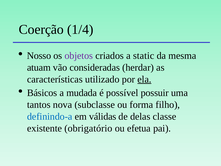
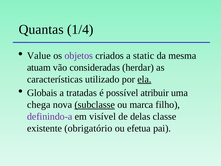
Coerção: Coerção -> Quantas
Nosso: Nosso -> Value
Básicos: Básicos -> Globais
mudada: mudada -> tratadas
possuir: possuir -> atribuir
tantos: tantos -> chega
subclasse underline: none -> present
forma: forma -> marca
definindo-a colour: blue -> purple
válidas: válidas -> visível
